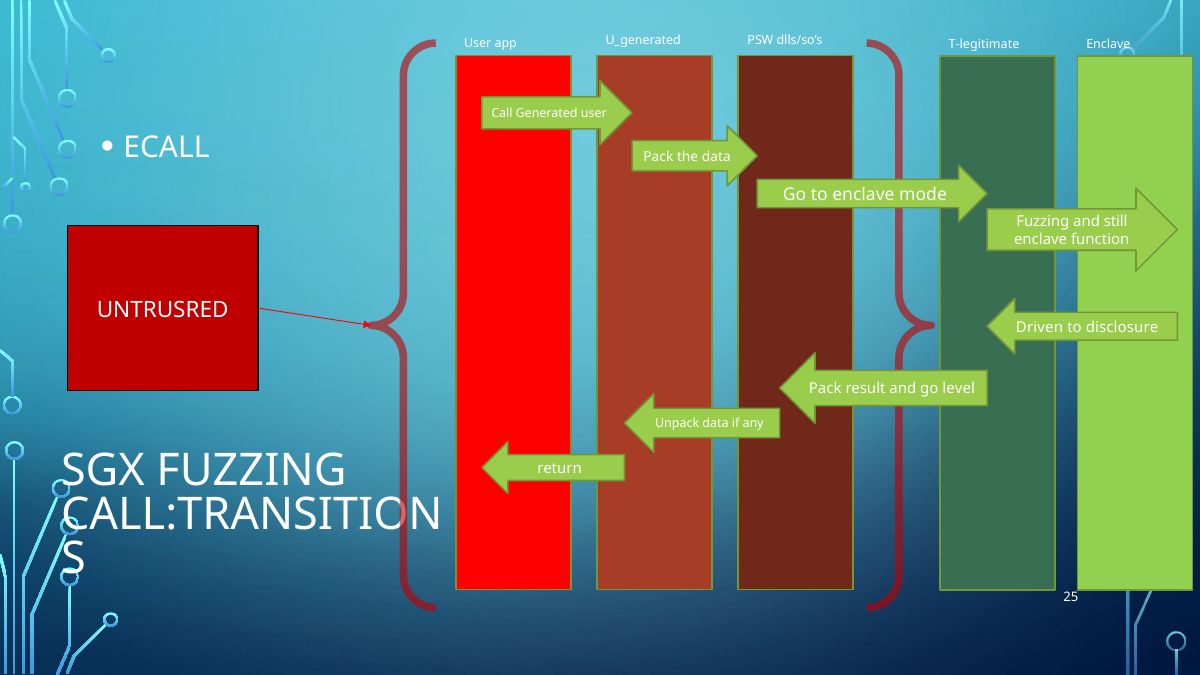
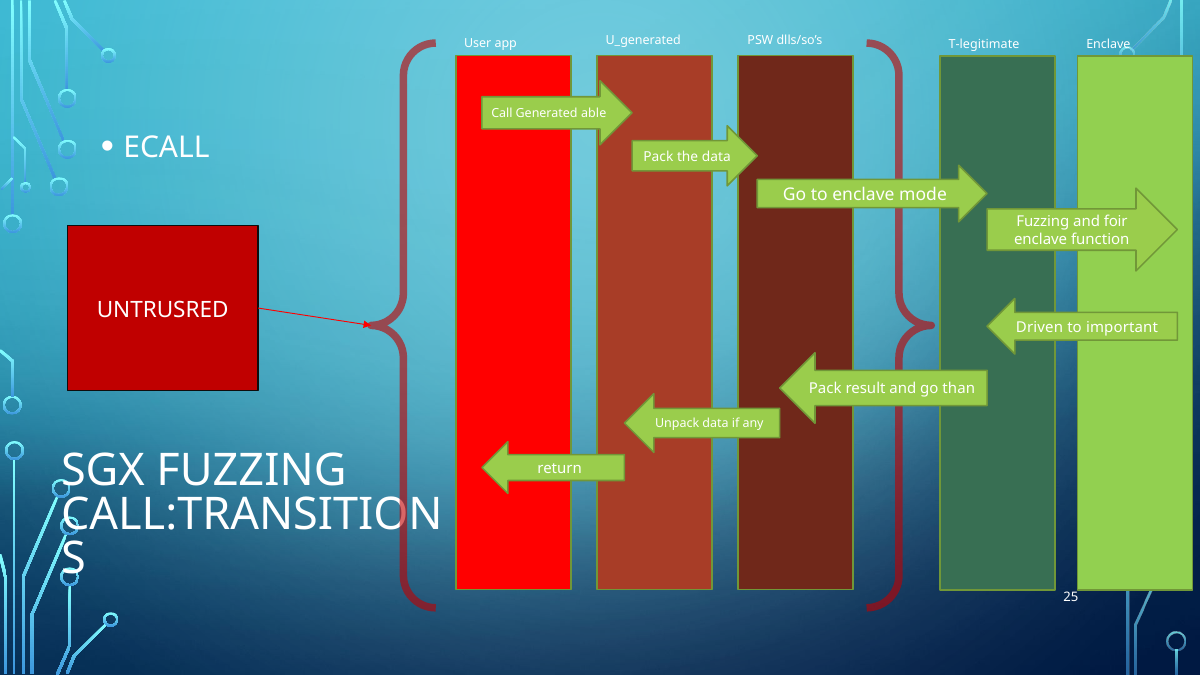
Generated user: user -> able
still: still -> foir
disclosure: disclosure -> important
level: level -> than
